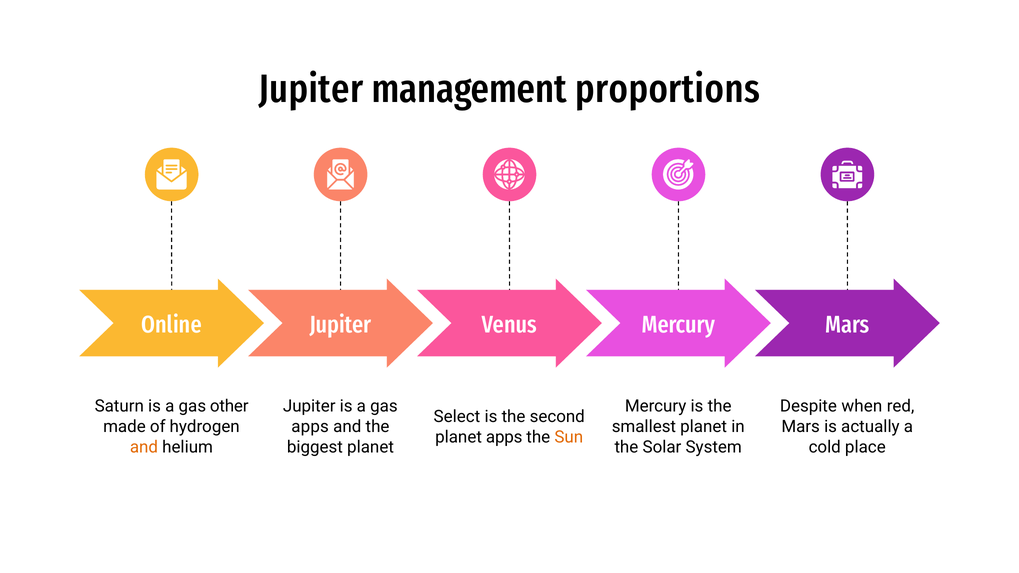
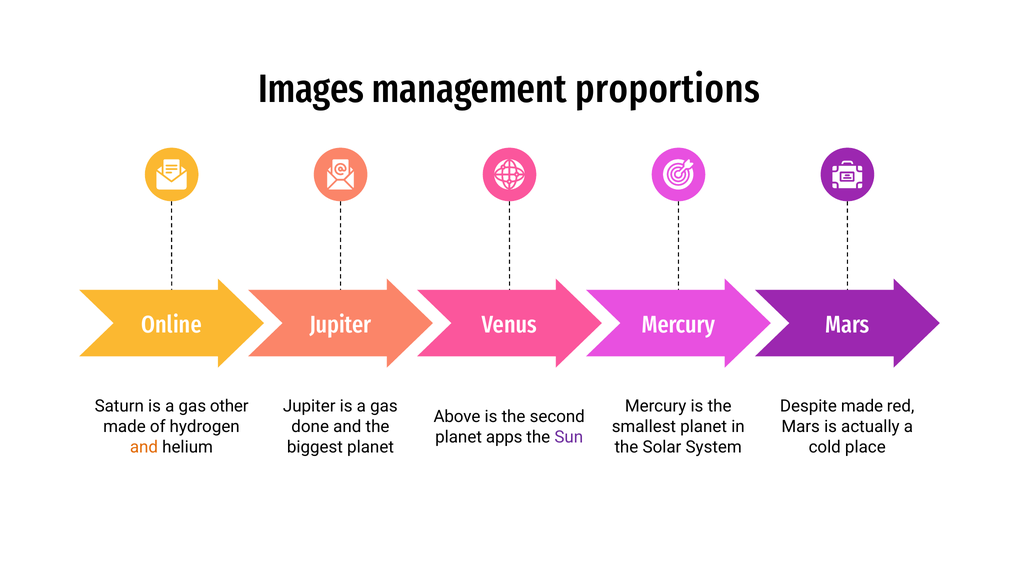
Jupiter at (311, 89): Jupiter -> Images
Despite when: when -> made
Select: Select -> Above
apps at (310, 427): apps -> done
Sun colour: orange -> purple
